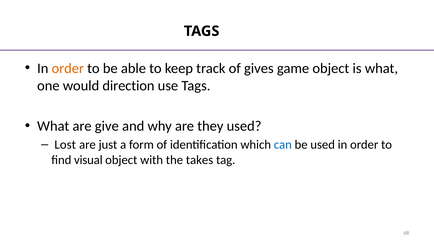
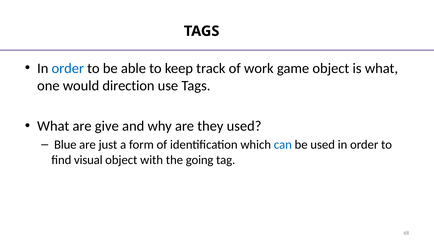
order at (68, 68) colour: orange -> blue
gives: gives -> work
Lost: Lost -> Blue
takes: takes -> going
